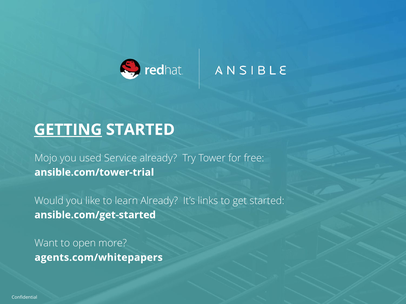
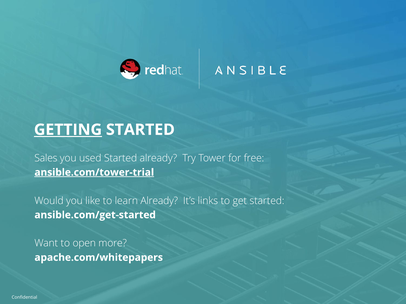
Mojo: Mojo -> Sales
used Service: Service -> Started
ansible.com/tower-trial underline: none -> present
agents.com/whitepapers: agents.com/whitepapers -> apache.com/whitepapers
